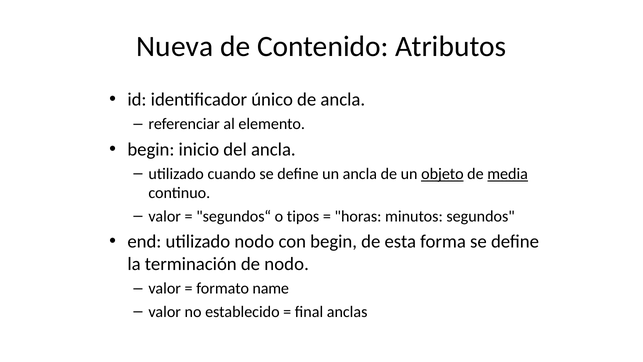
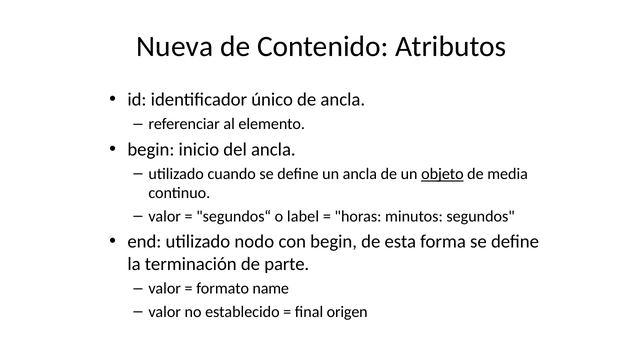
media underline: present -> none
tipos: tipos -> label
de nodo: nodo -> parte
anclas: anclas -> origen
